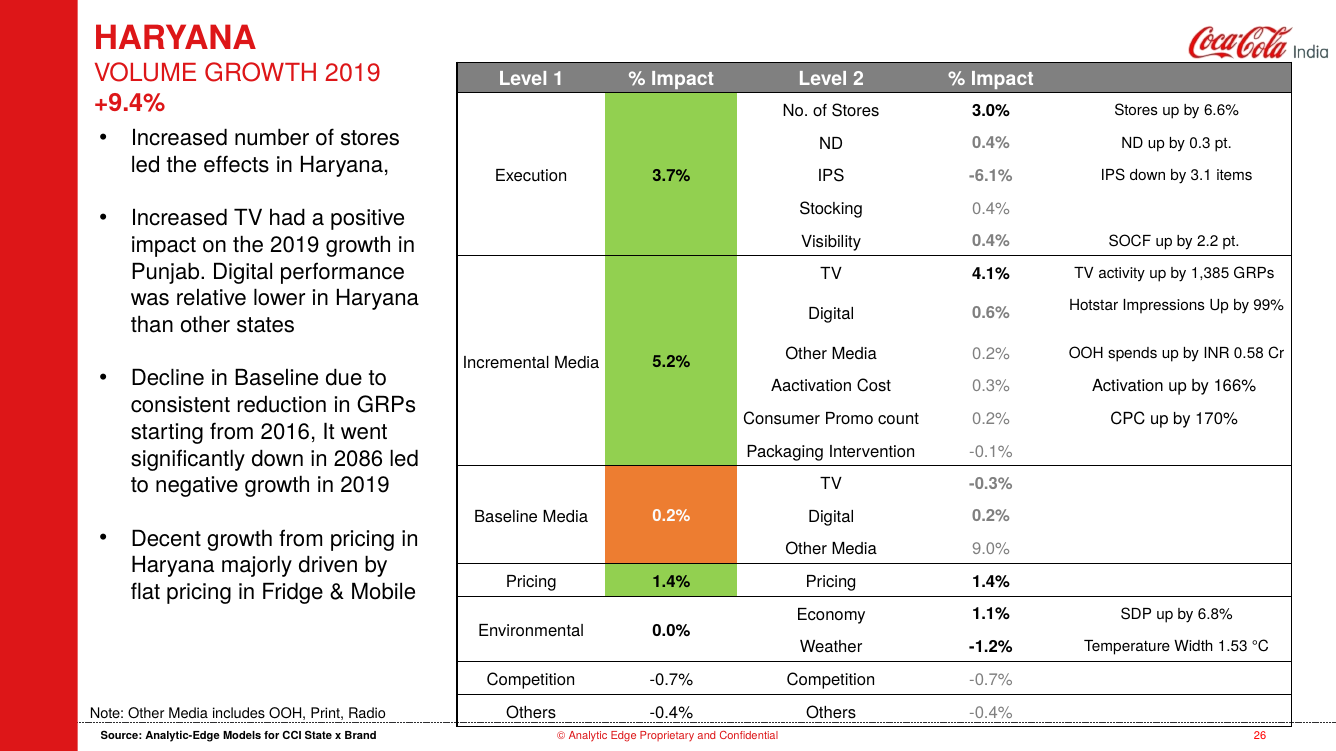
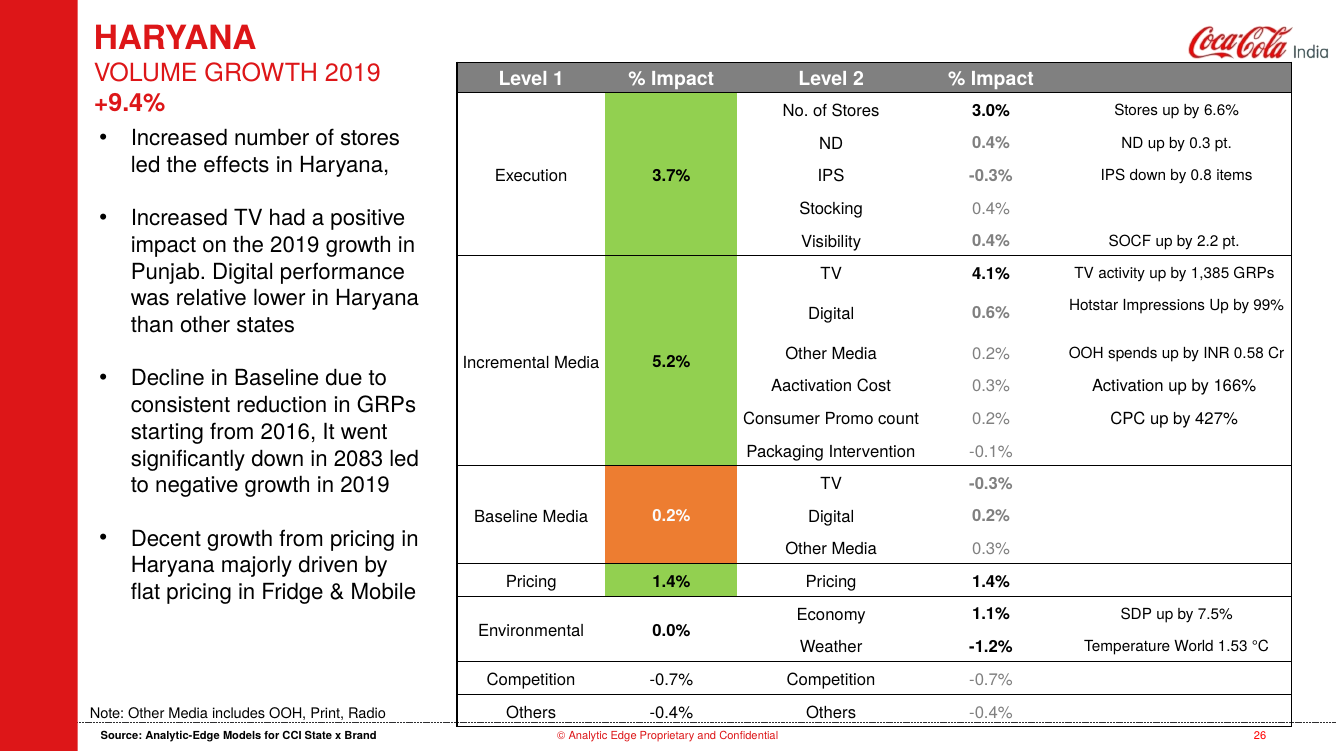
IPS -6.1%: -6.1% -> -0.3%
3.1: 3.1 -> 0.8
170%: 170% -> 427%
2086: 2086 -> 2083
Media 9.0%: 9.0% -> 0.3%
6.8%: 6.8% -> 7.5%
Width: Width -> World
